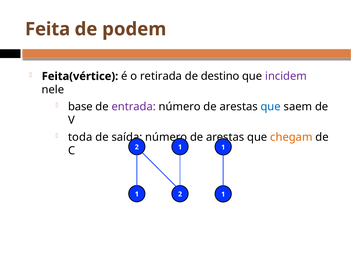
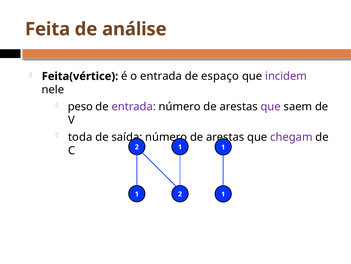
podem: podem -> análise
o retirada: retirada -> entrada
destino: destino -> espaço
base: base -> peso
que at (271, 106) colour: blue -> purple
chegam colour: orange -> purple
